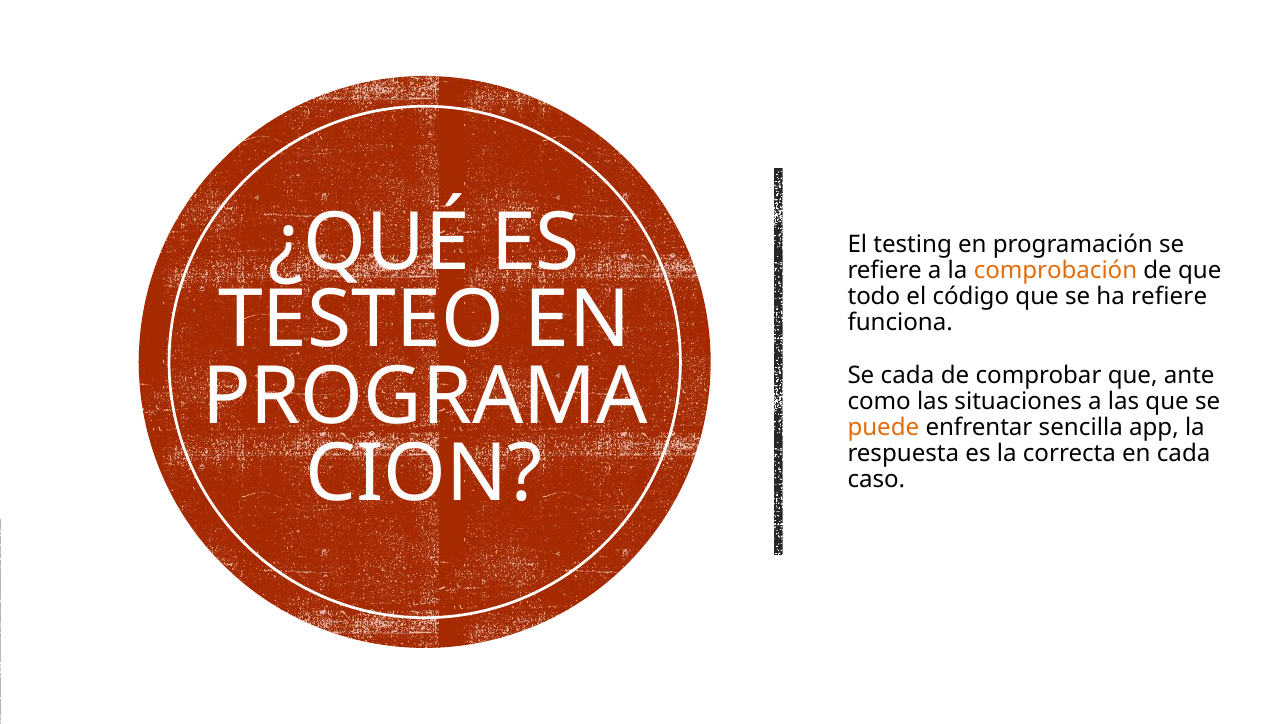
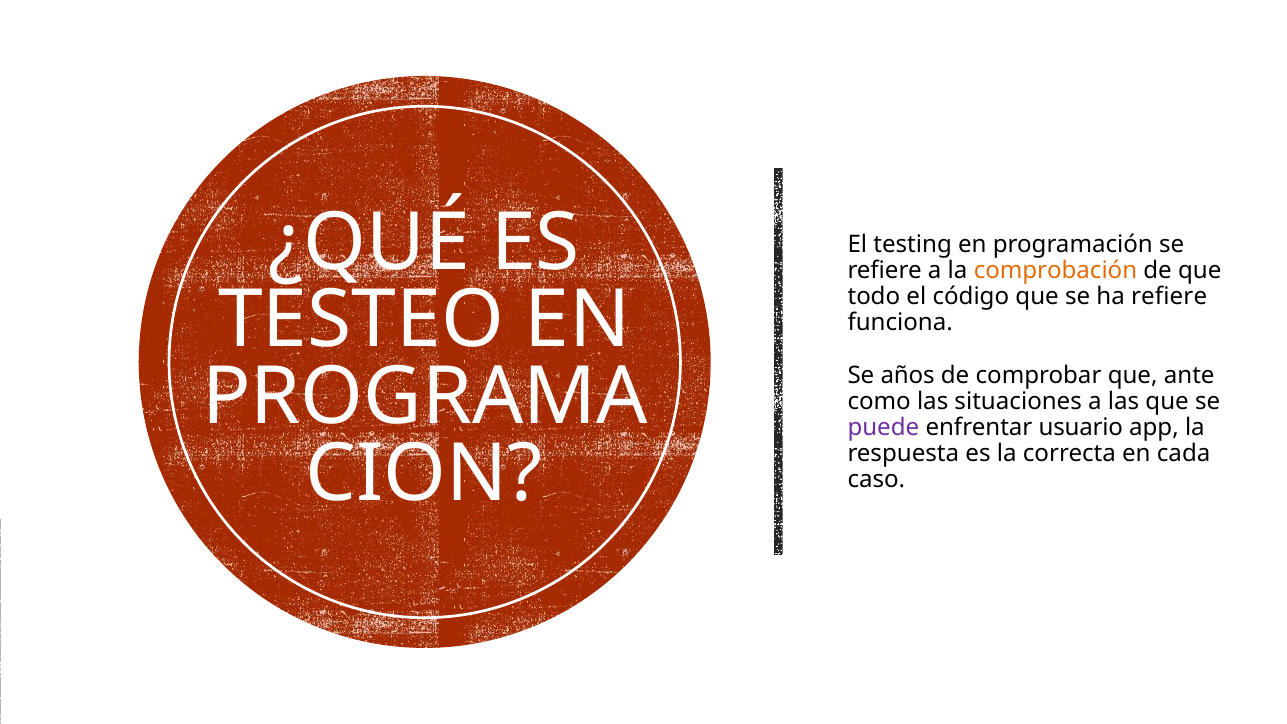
Se cada: cada -> años
puede colour: orange -> purple
sencilla: sencilla -> usuario
